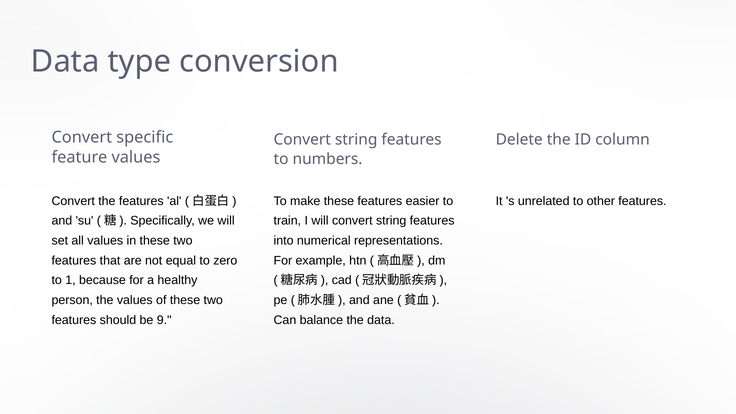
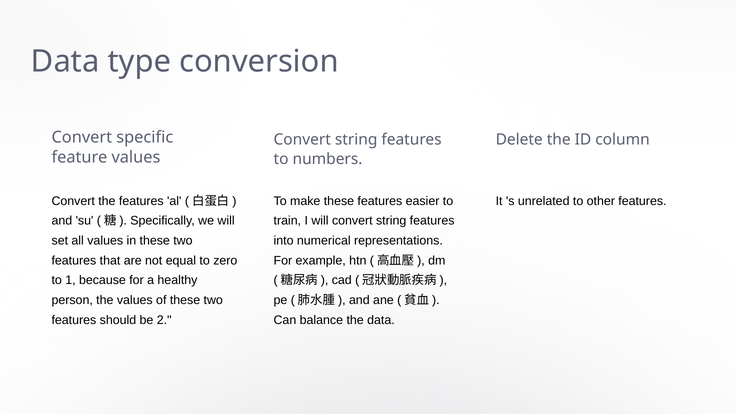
9: 9 -> 2
